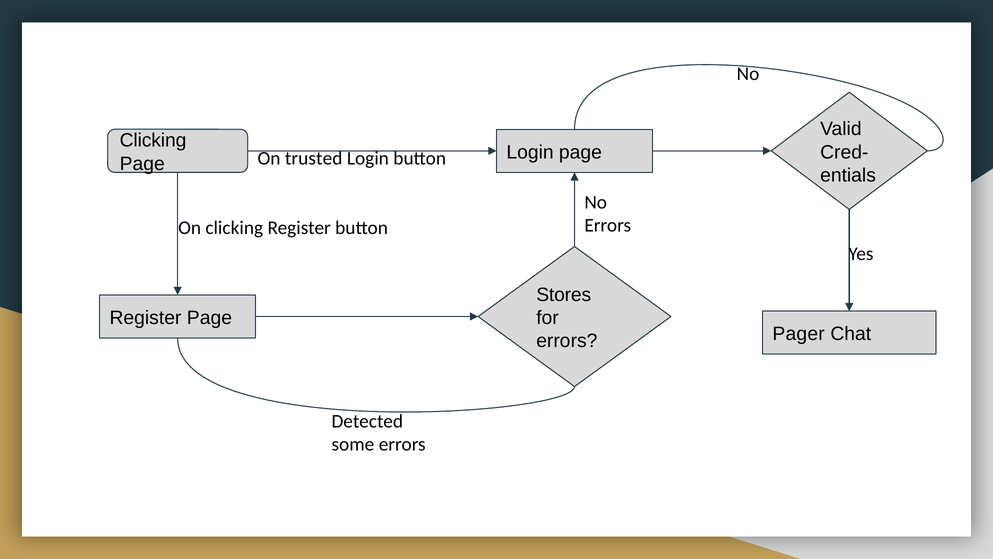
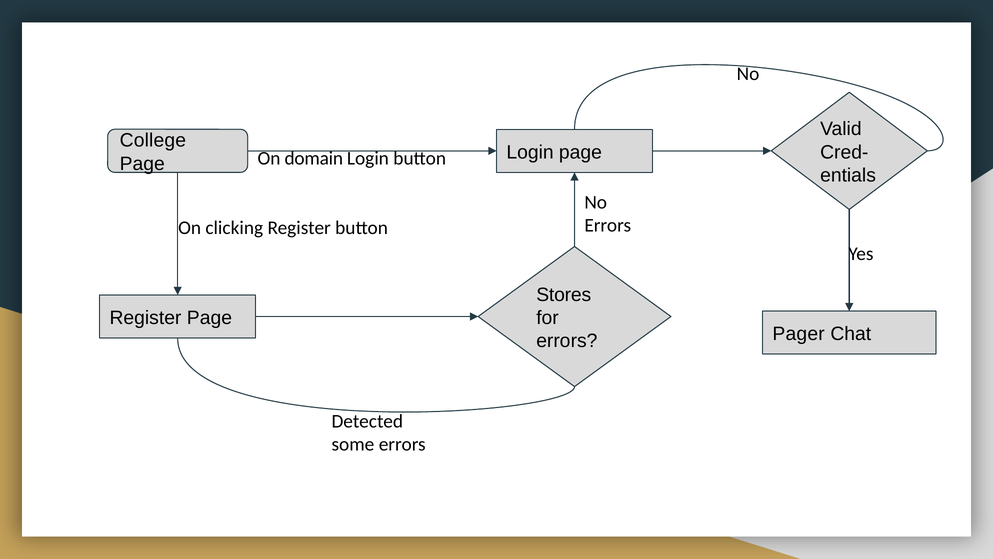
Clicking at (153, 140): Clicking -> College
trusted: trusted -> domain
